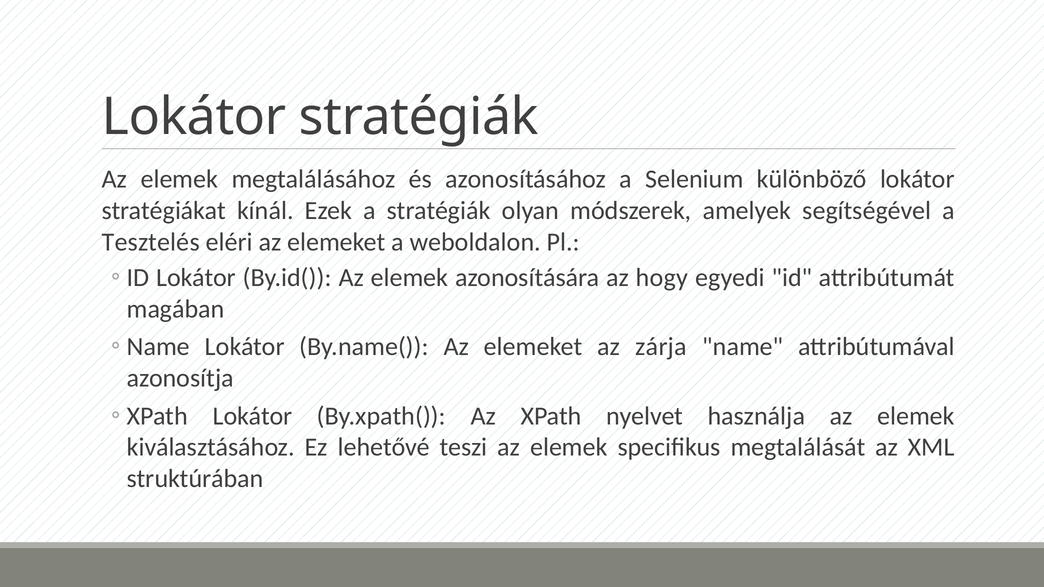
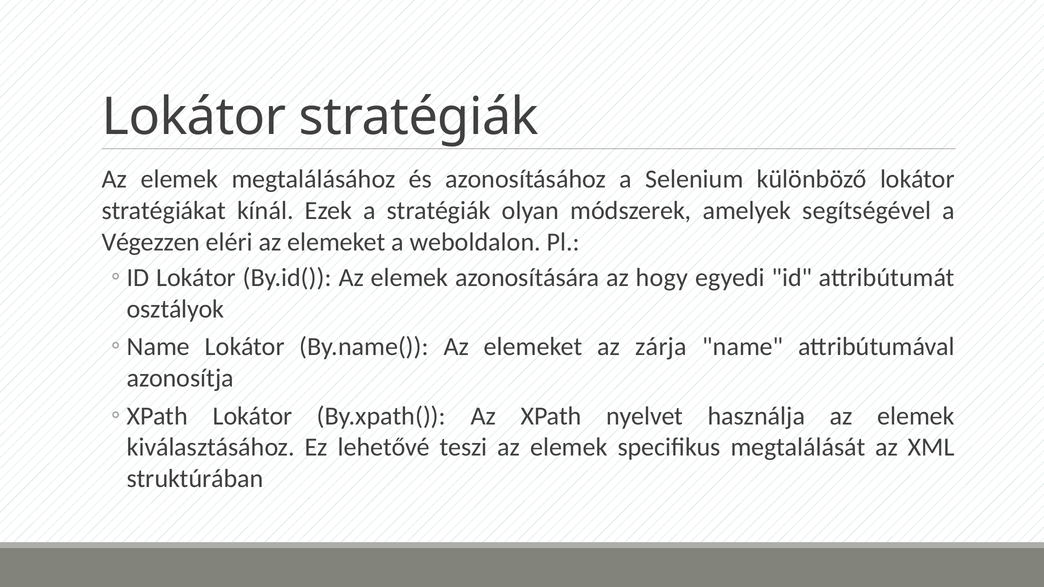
Tesztelés: Tesztelés -> Végezzen
magában: magában -> osztályok
